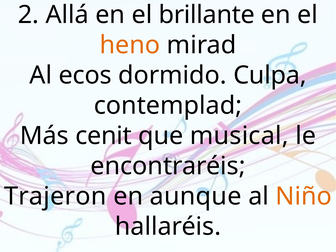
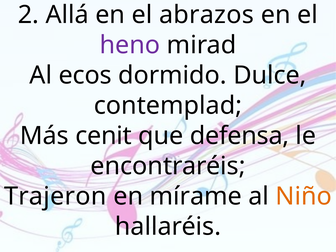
brillante: brillante -> abrazos
heno colour: orange -> purple
Culpa: Culpa -> Dulce
musical: musical -> defensa
aunque: aunque -> mírame
